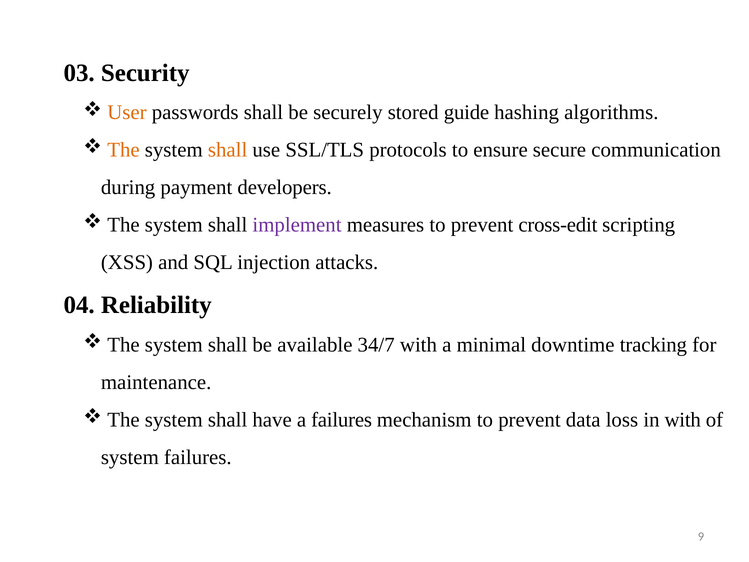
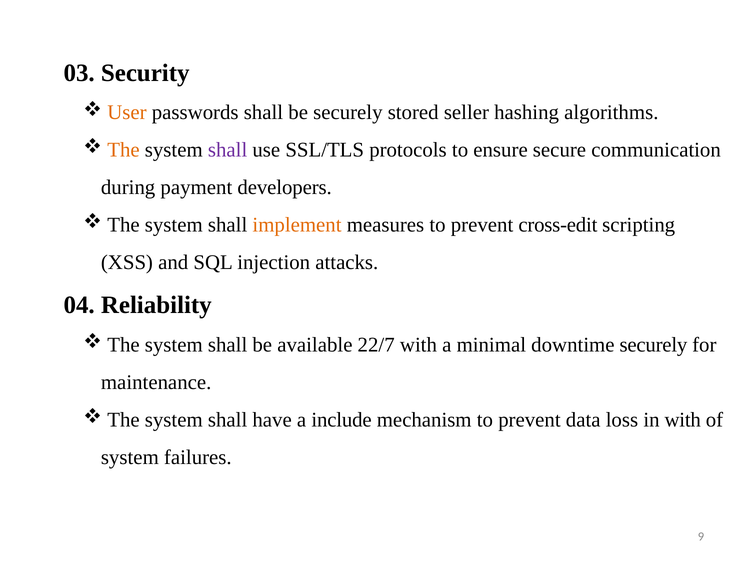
guide: guide -> seller
shall at (228, 150) colour: orange -> purple
implement colour: purple -> orange
34/7: 34/7 -> 22/7
downtime tracking: tracking -> securely
a failures: failures -> include
